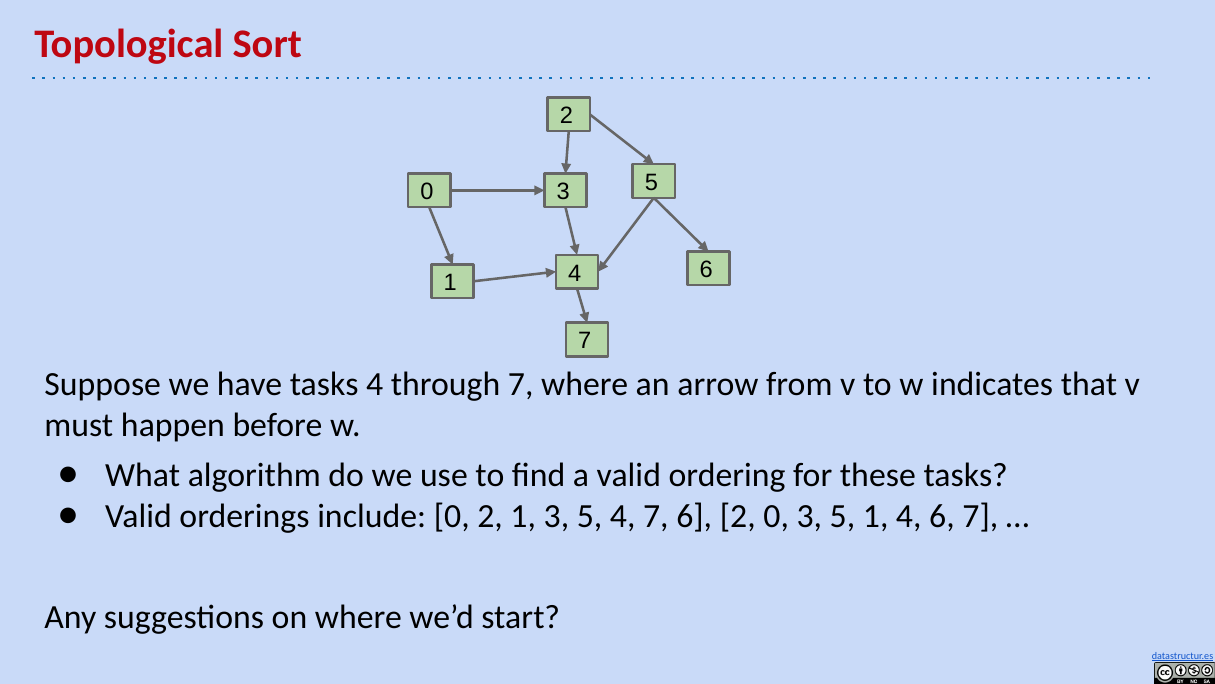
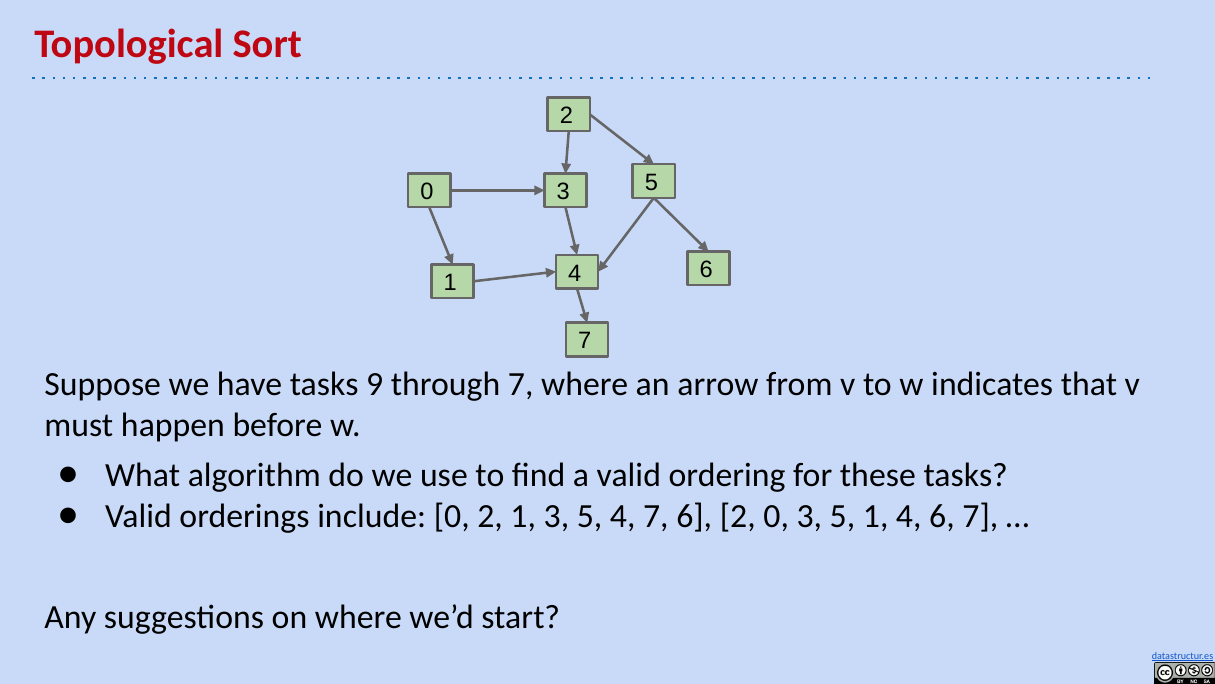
tasks 4: 4 -> 9
